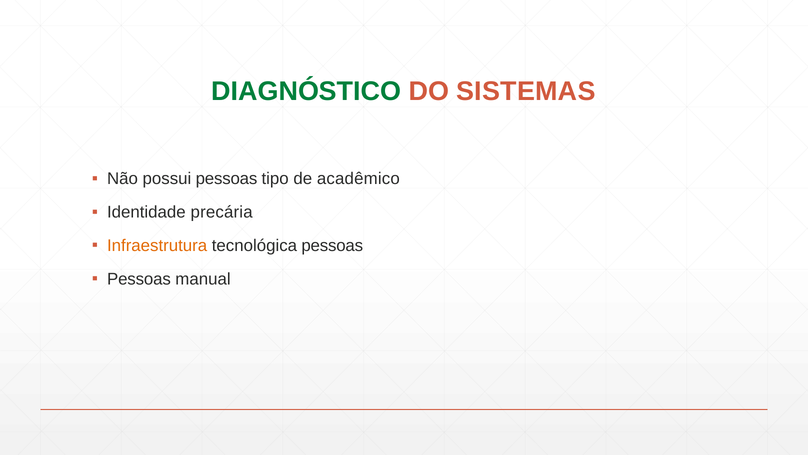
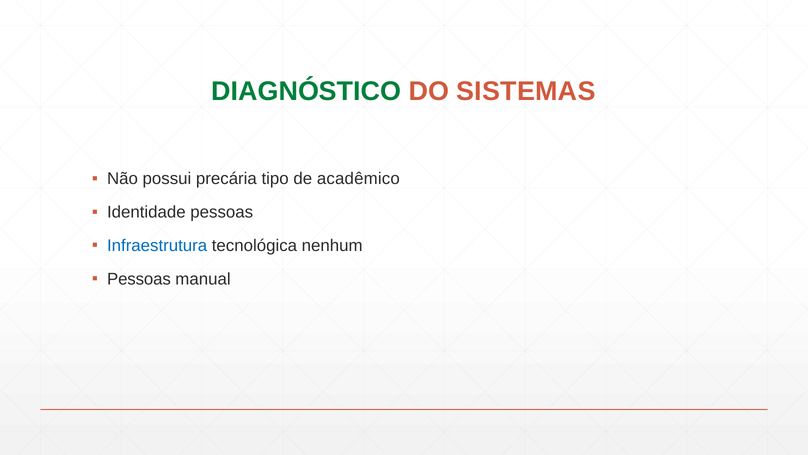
possui pessoas: pessoas -> precária
Identidade precária: precária -> pessoas
Infraestrutura colour: orange -> blue
tecnológica pessoas: pessoas -> nenhum
